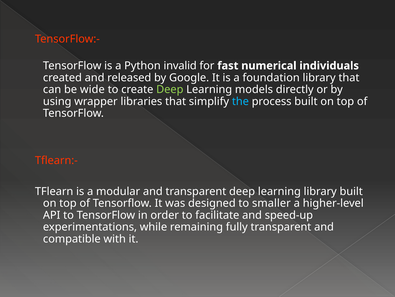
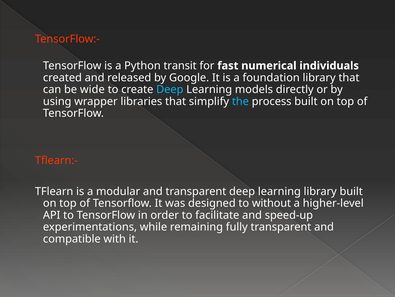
invalid: invalid -> transit
Deep at (170, 89) colour: light green -> light blue
smaller: smaller -> without
